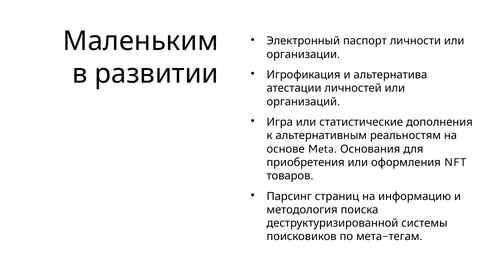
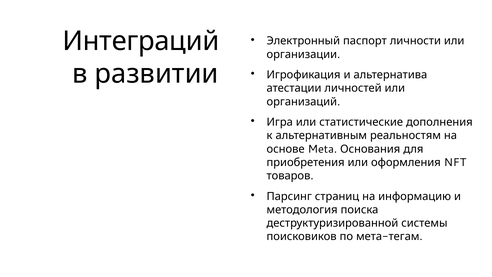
Маленьким: Маленьким -> Интеграций
